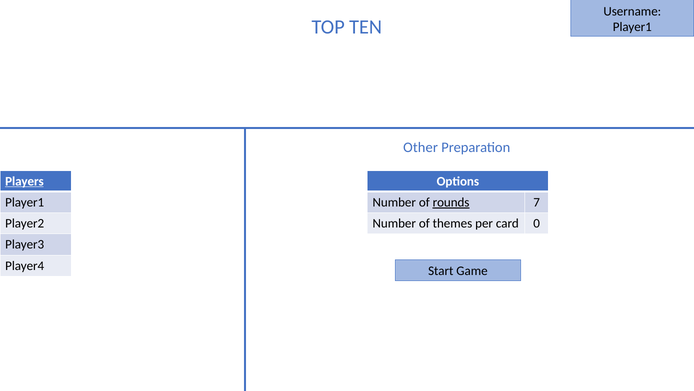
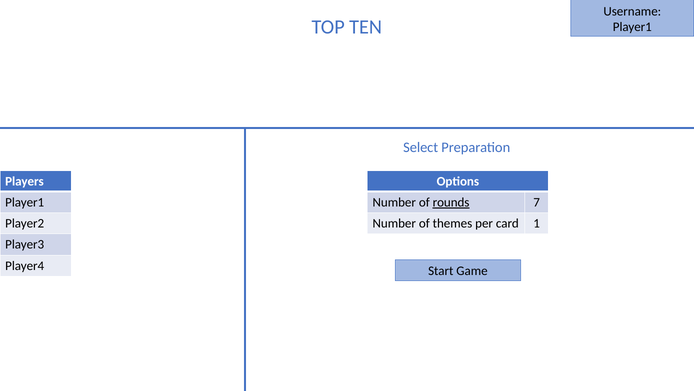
Other: Other -> Select
Players underline: present -> none
0: 0 -> 1
